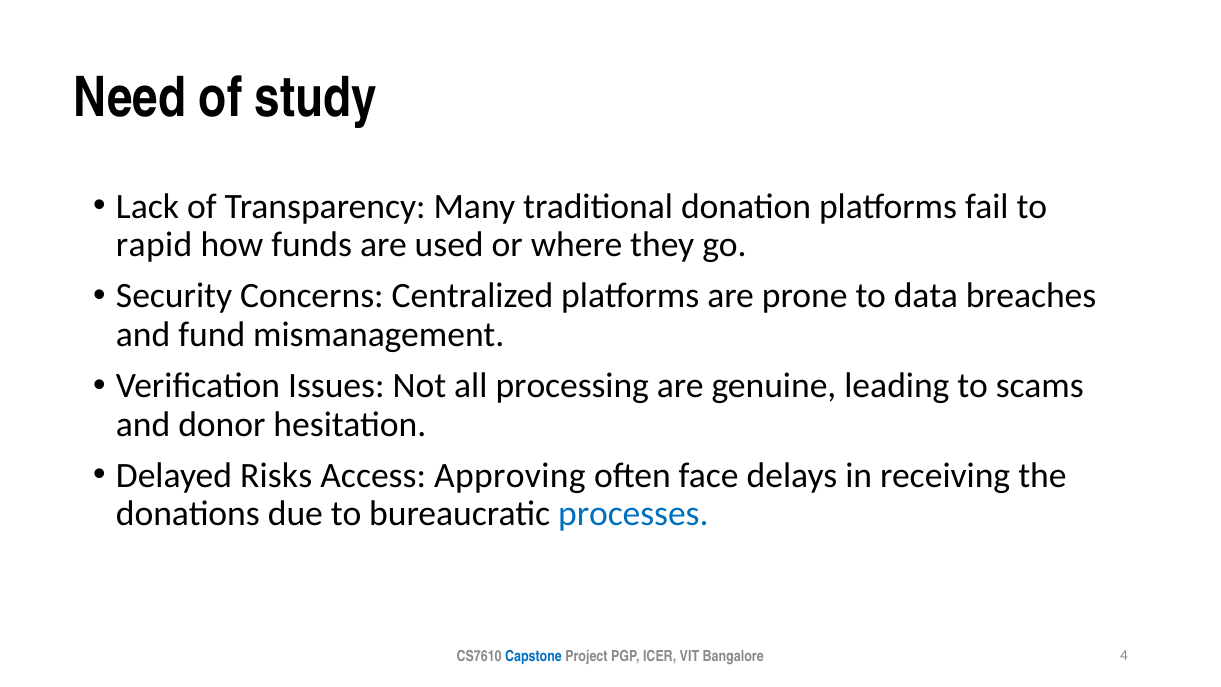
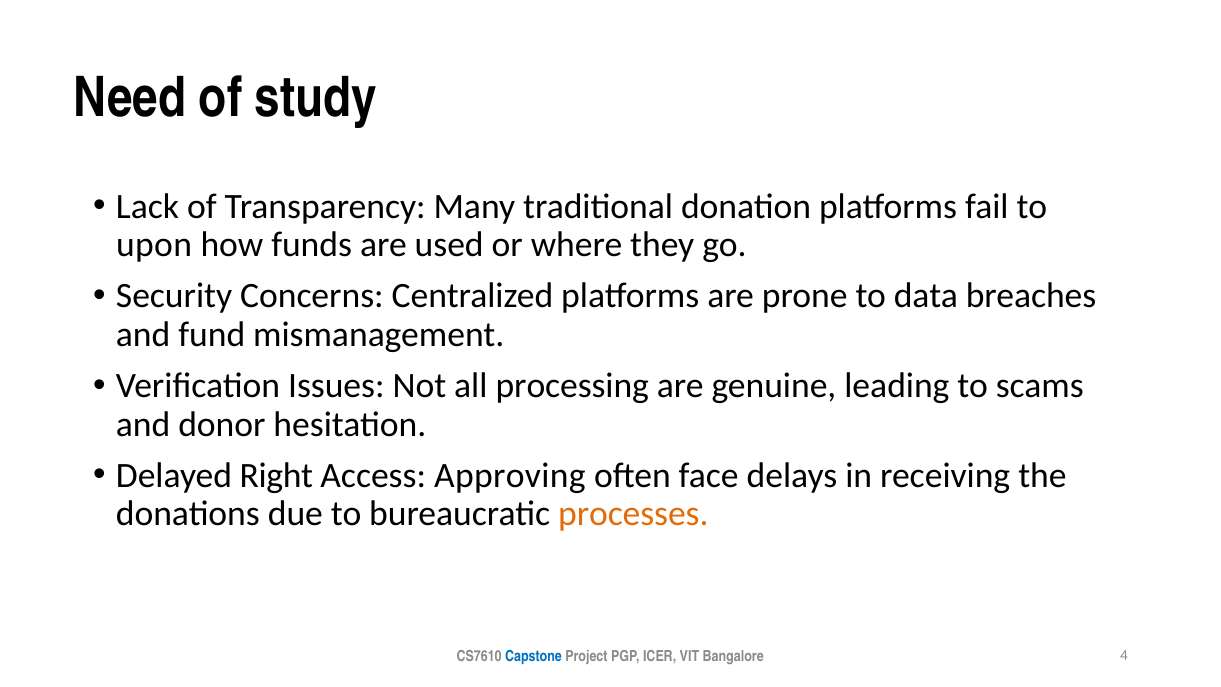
rapid: rapid -> upon
Risks: Risks -> Right
processes colour: blue -> orange
